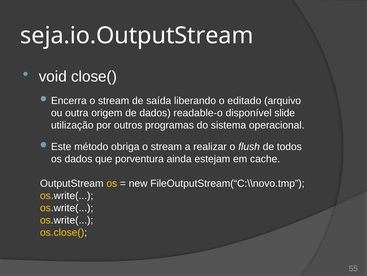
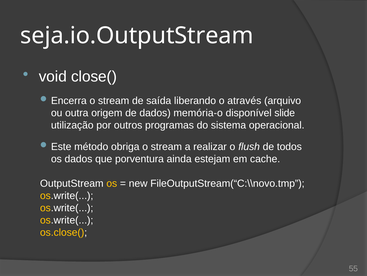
editado: editado -> através
readable-o: readable-o -> memória-o
